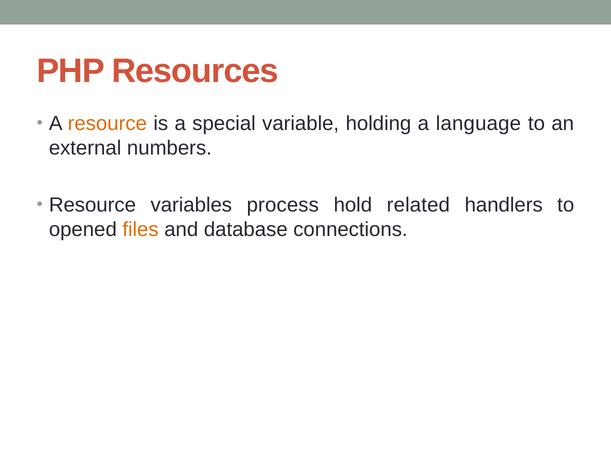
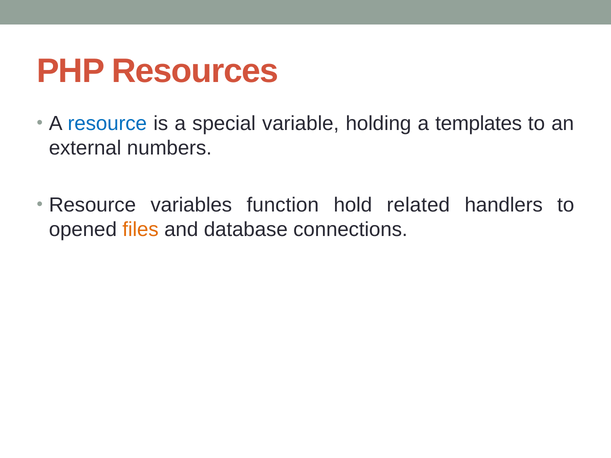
resource at (107, 124) colour: orange -> blue
language: language -> templates
process: process -> function
